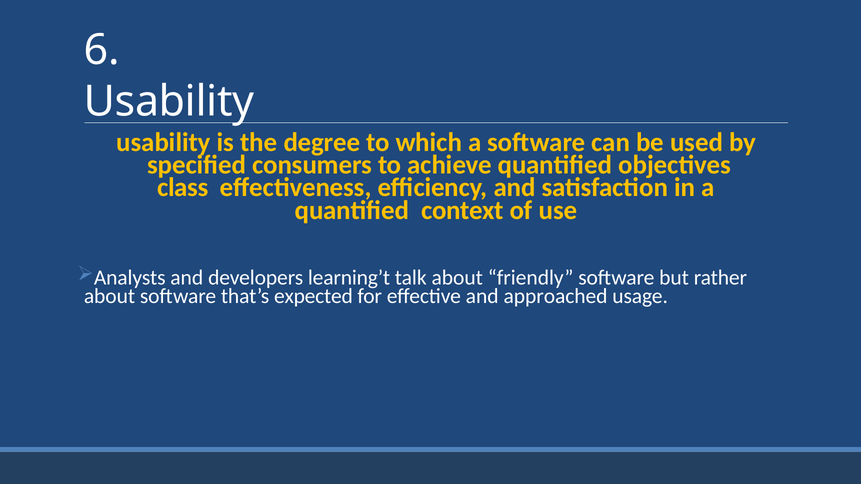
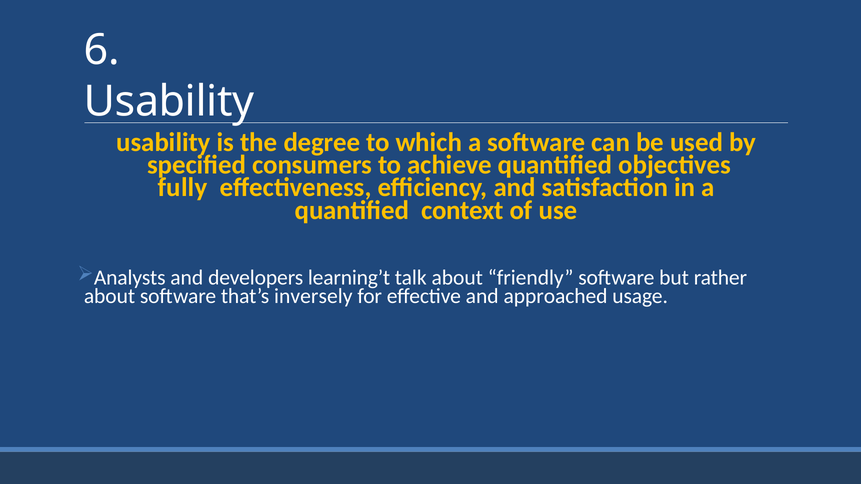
class: class -> fully
expected: expected -> inversely
